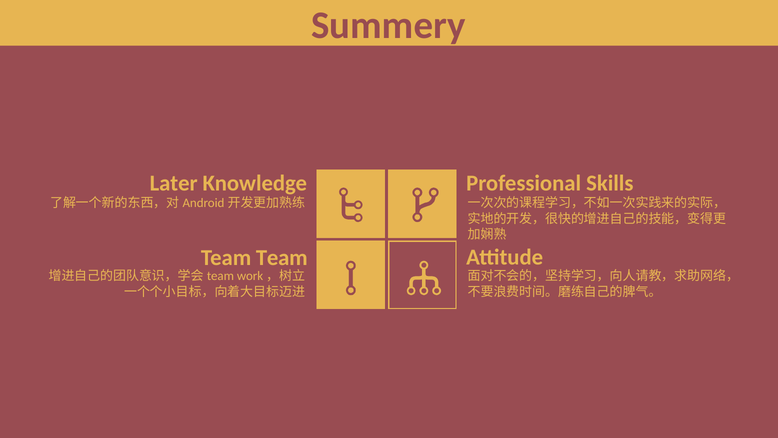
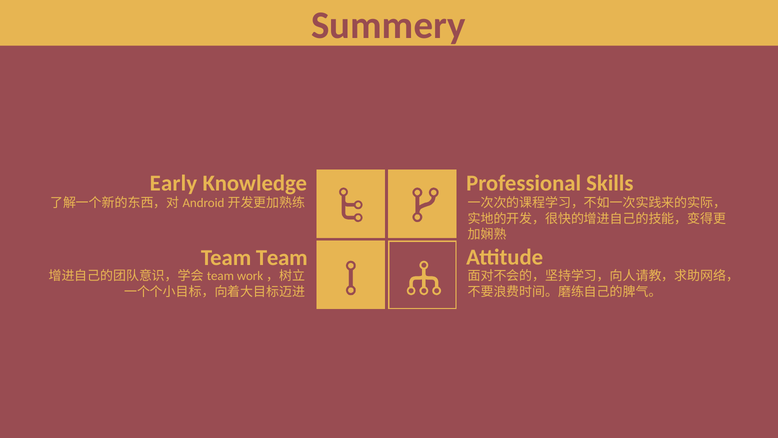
Later: Later -> Early
